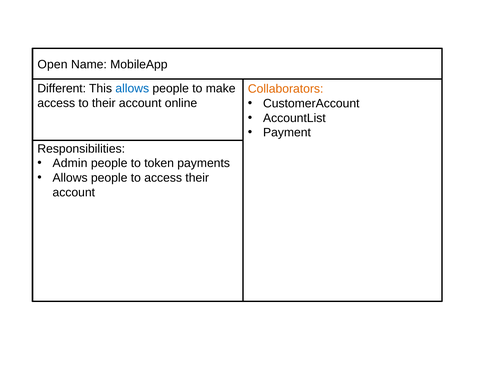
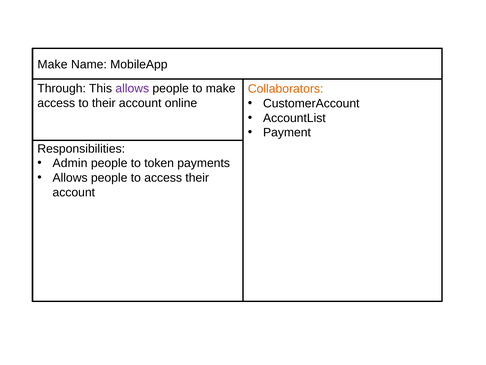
Open at (52, 64): Open -> Make
Different: Different -> Through
allows at (132, 88) colour: blue -> purple
